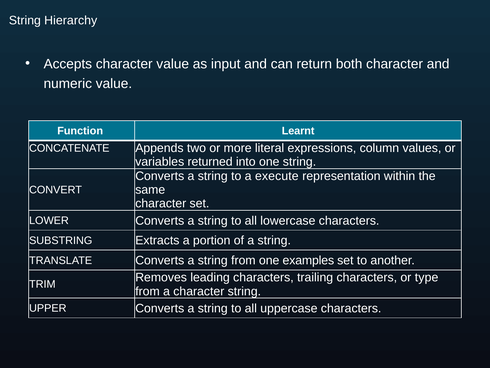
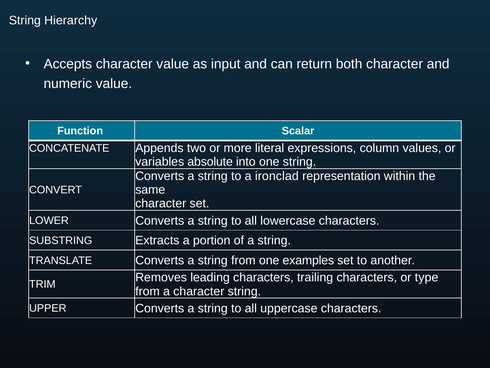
Learnt: Learnt -> Scalar
returned: returned -> absolute
execute: execute -> ironclad
